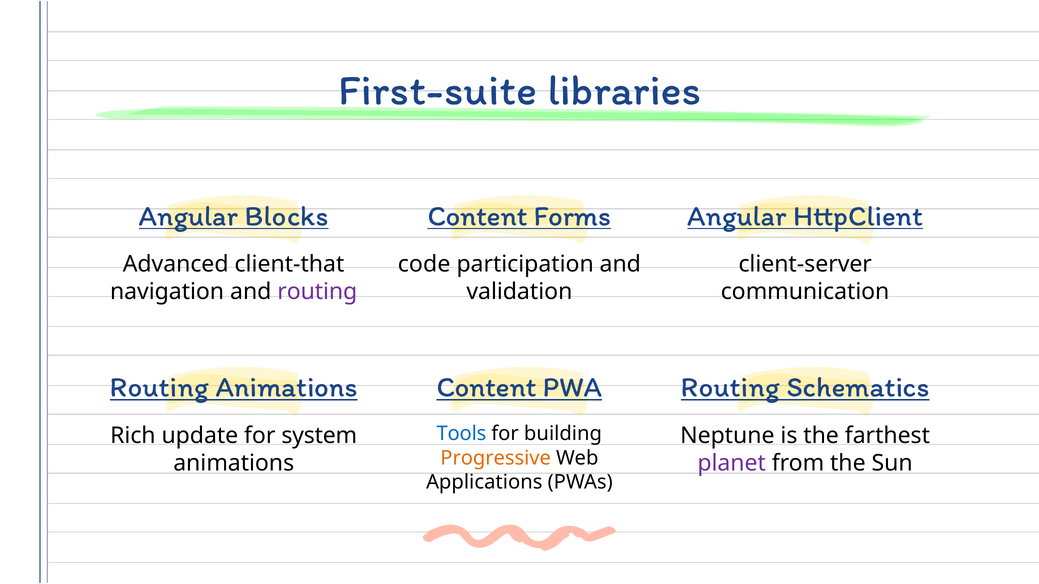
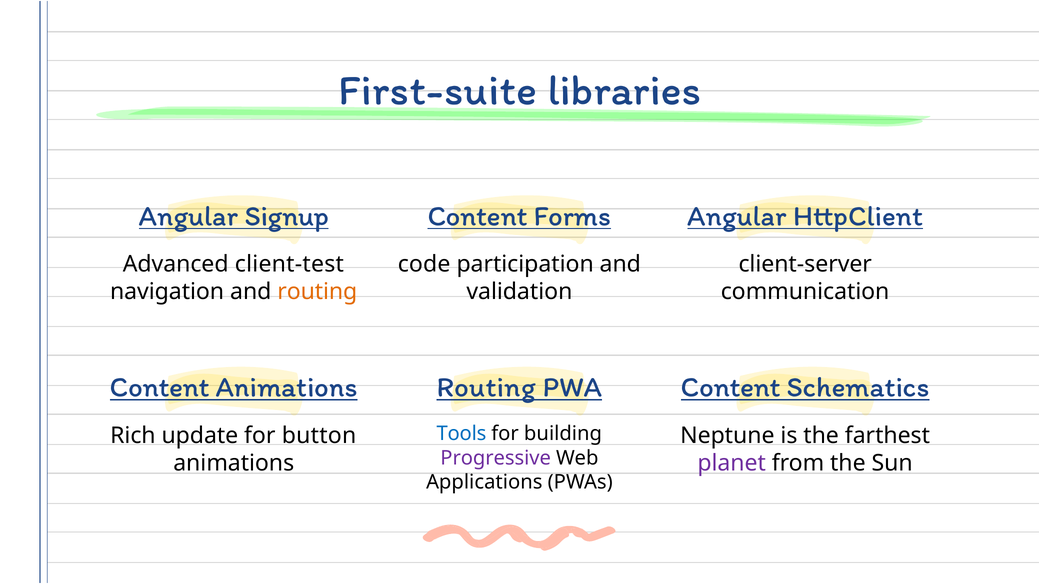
Blocks: Blocks -> Signup
client-that: client-that -> client-test
routing at (317, 292) colour: purple -> orange
Routing at (159, 387): Routing -> Content
Content at (486, 387): Content -> Routing
Animations Routing: Routing -> Content
system: system -> button
Progressive colour: orange -> purple
